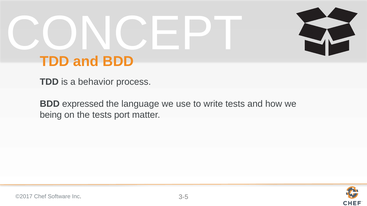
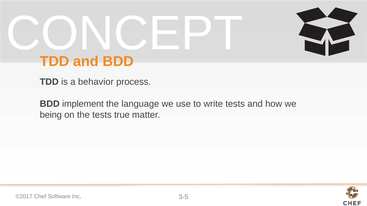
expressed: expressed -> implement
port: port -> true
